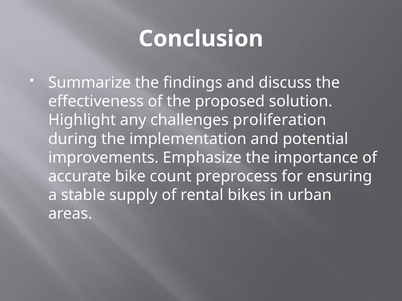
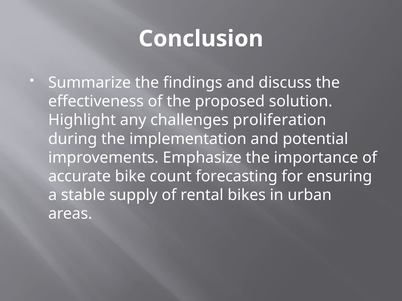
preprocess: preprocess -> forecasting
